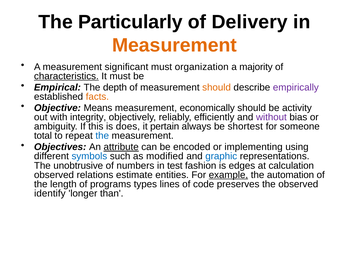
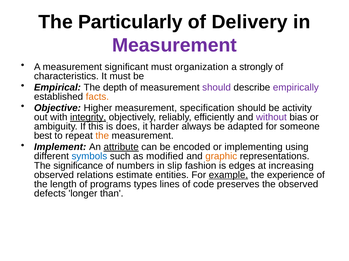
Measurement at (174, 45) colour: orange -> purple
majority: majority -> strongly
characteristics underline: present -> none
should at (217, 88) colour: orange -> purple
Means: Means -> Higher
economically: economically -> specification
integrity underline: none -> present
pertain: pertain -> harder
shortest: shortest -> adapted
total: total -> best
the at (102, 136) colour: blue -> orange
Objectives: Objectives -> Implement
graphic colour: blue -> orange
unobtrusive: unobtrusive -> significance
test: test -> slip
calculation: calculation -> increasing
automation: automation -> experience
identify: identify -> defects
